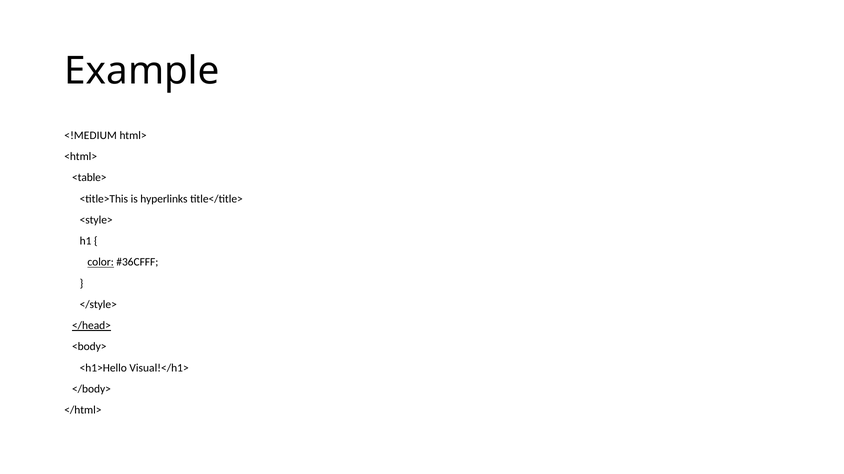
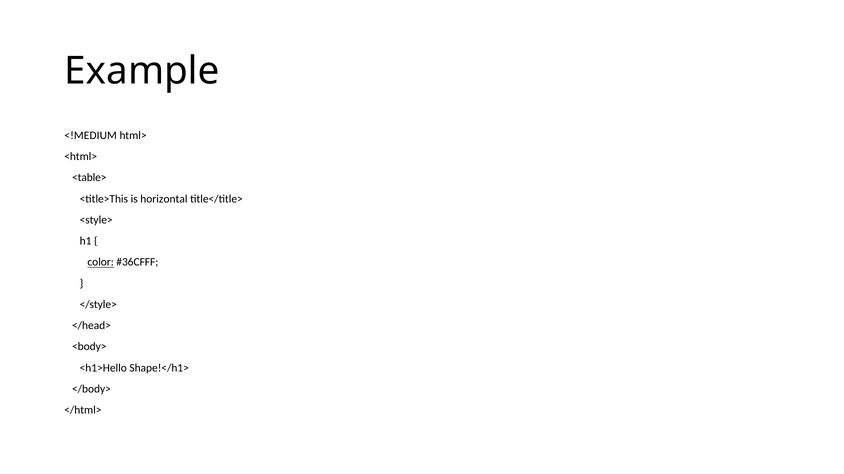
hyperlinks: hyperlinks -> horizontal
</head> underline: present -> none
Visual!</h1>: Visual!</h1> -> Shape!</h1>
